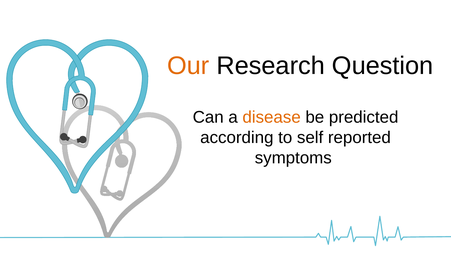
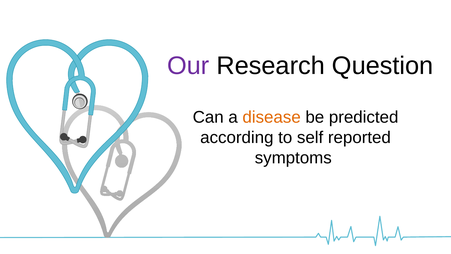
Our colour: orange -> purple
